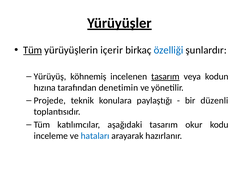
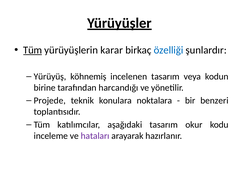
içerir: içerir -> karar
tasarım at (165, 77) underline: present -> none
hızına: hızına -> birine
denetimin: denetimin -> harcandığı
paylaştığı: paylaştığı -> noktalara
düzenli: düzenli -> benzeri
hataları colour: blue -> purple
